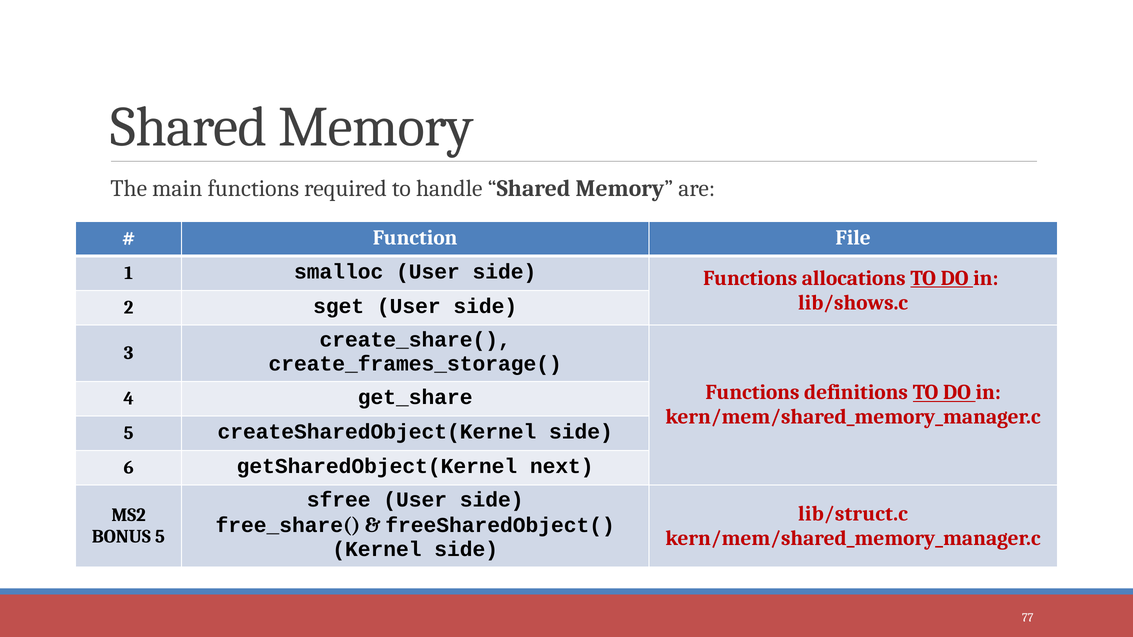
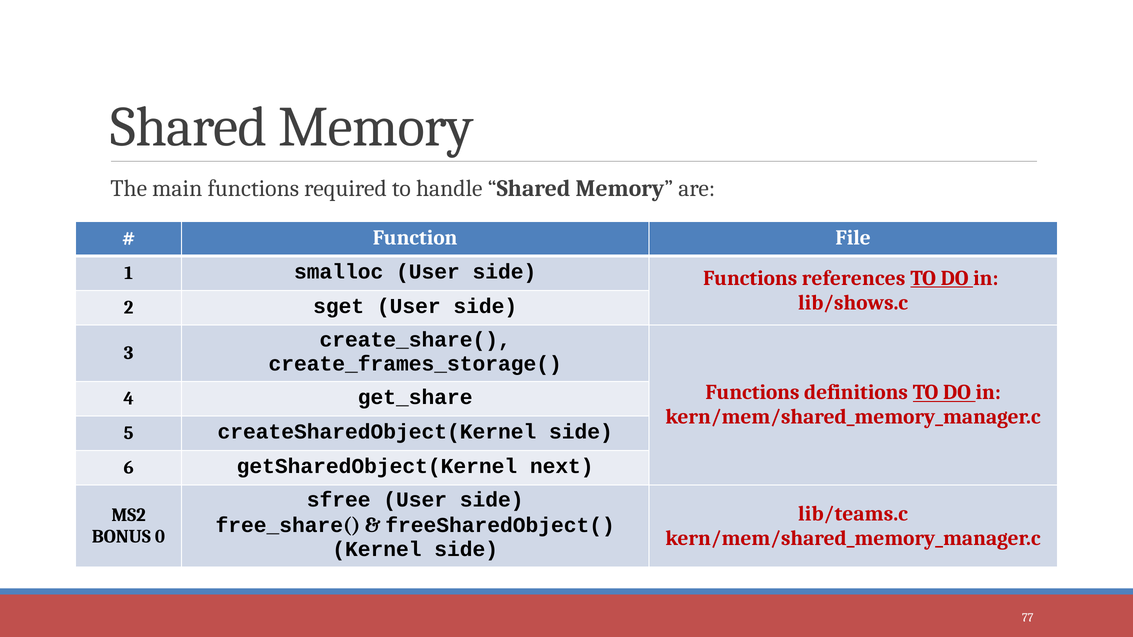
allocations: allocations -> references
lib/struct.c: lib/struct.c -> lib/teams.c
BONUS 5: 5 -> 0
